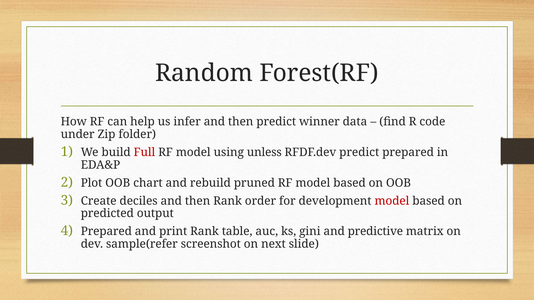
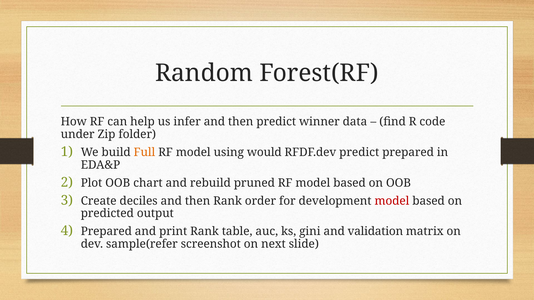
Full colour: red -> orange
unless: unless -> would
predictive: predictive -> validation
